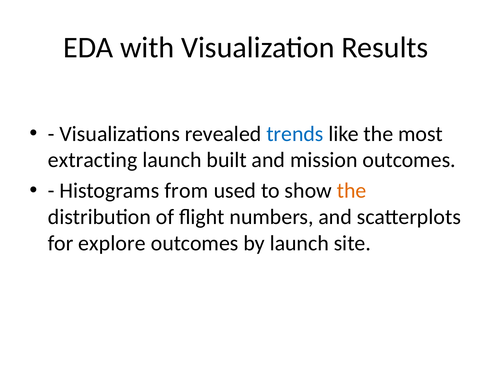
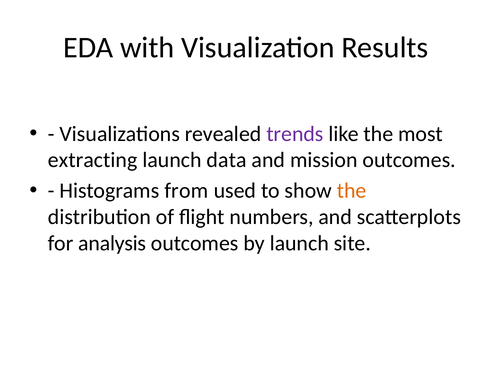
trends colour: blue -> purple
built: built -> data
explore: explore -> analysis
